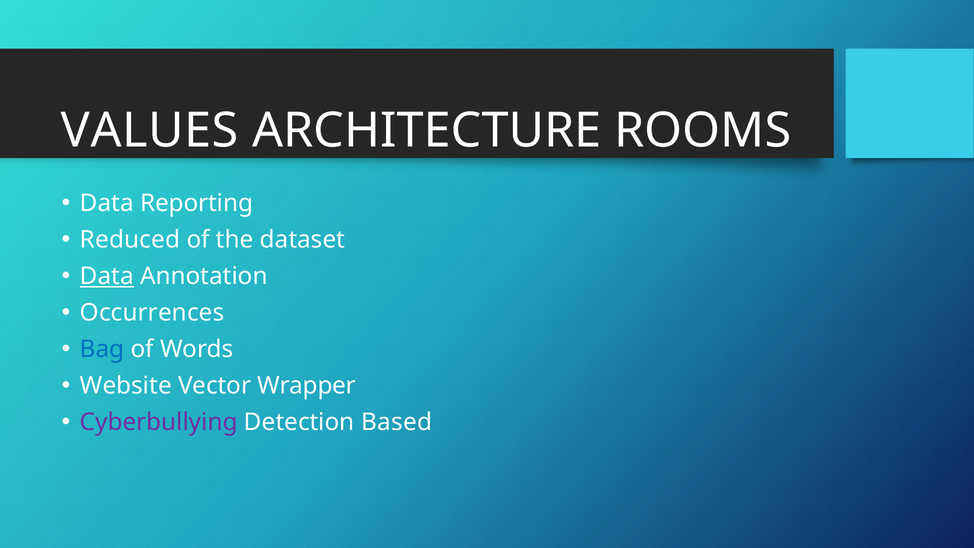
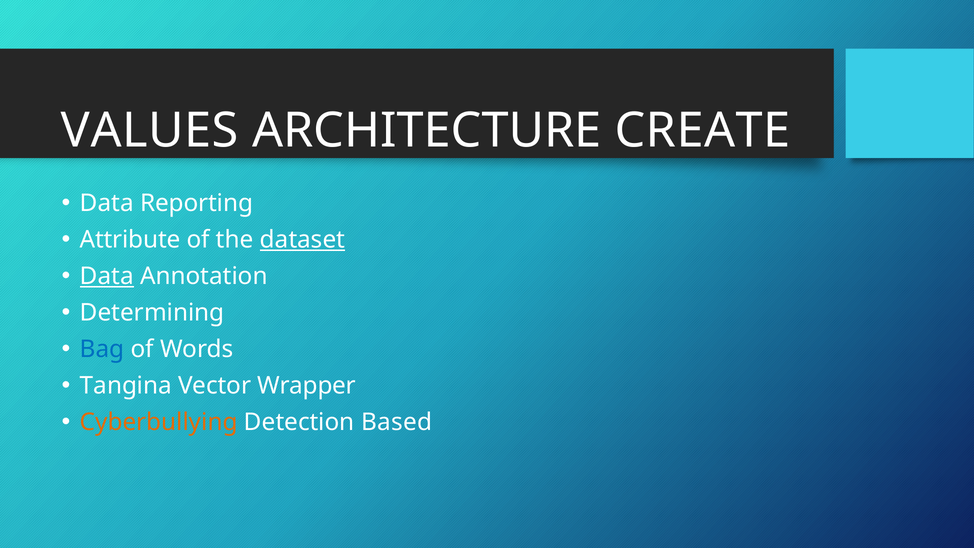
ROOMS: ROOMS -> CREATE
Reduced: Reduced -> Attribute
dataset underline: none -> present
Occurrences: Occurrences -> Determining
Website: Website -> Tangina
Cyberbullying colour: purple -> orange
